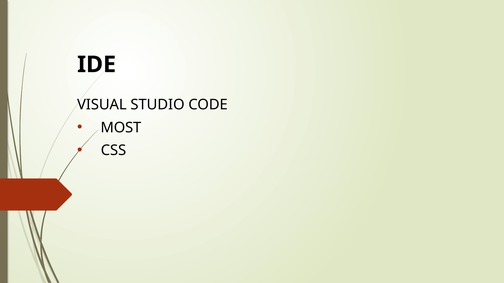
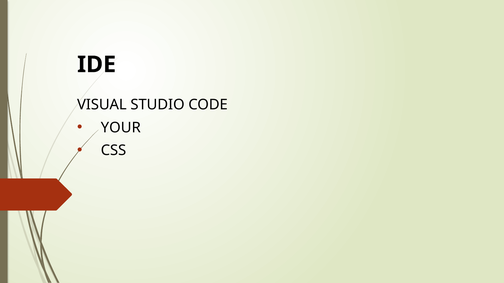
MOST: MOST -> YOUR
